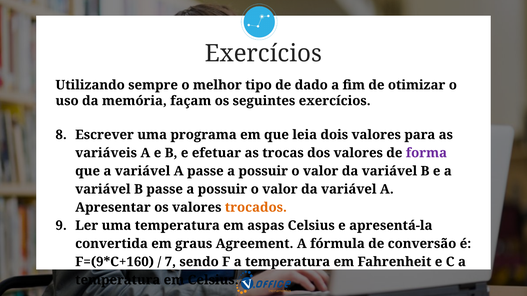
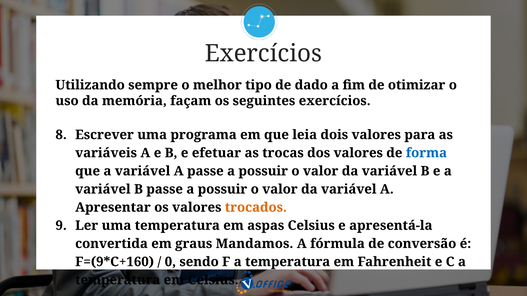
forma colour: purple -> blue
Agreement: Agreement -> Mandamos
7: 7 -> 0
